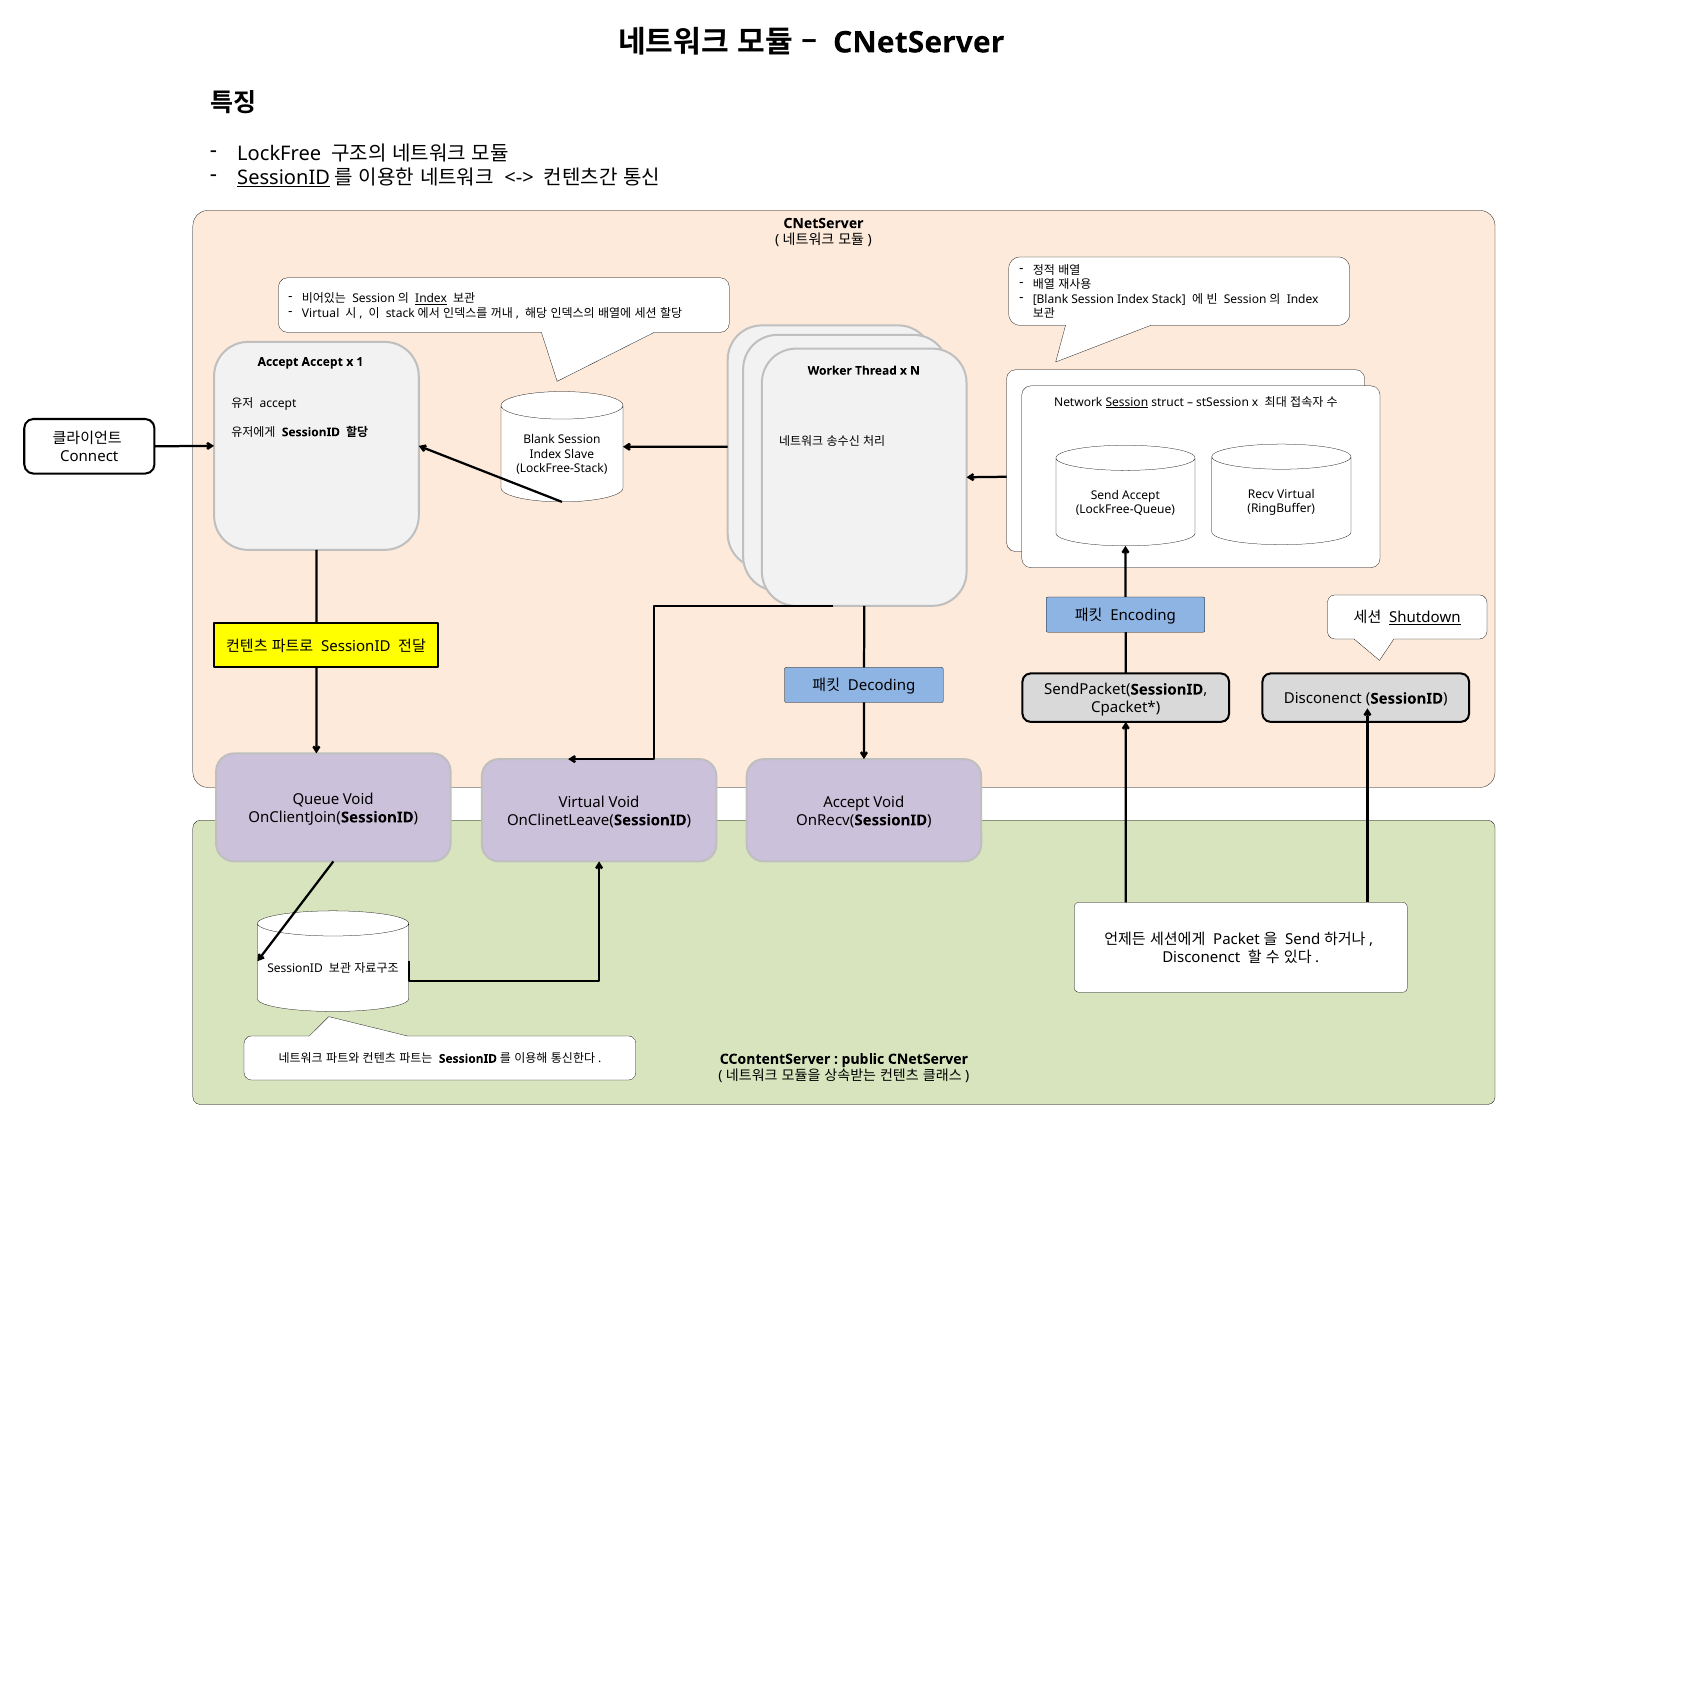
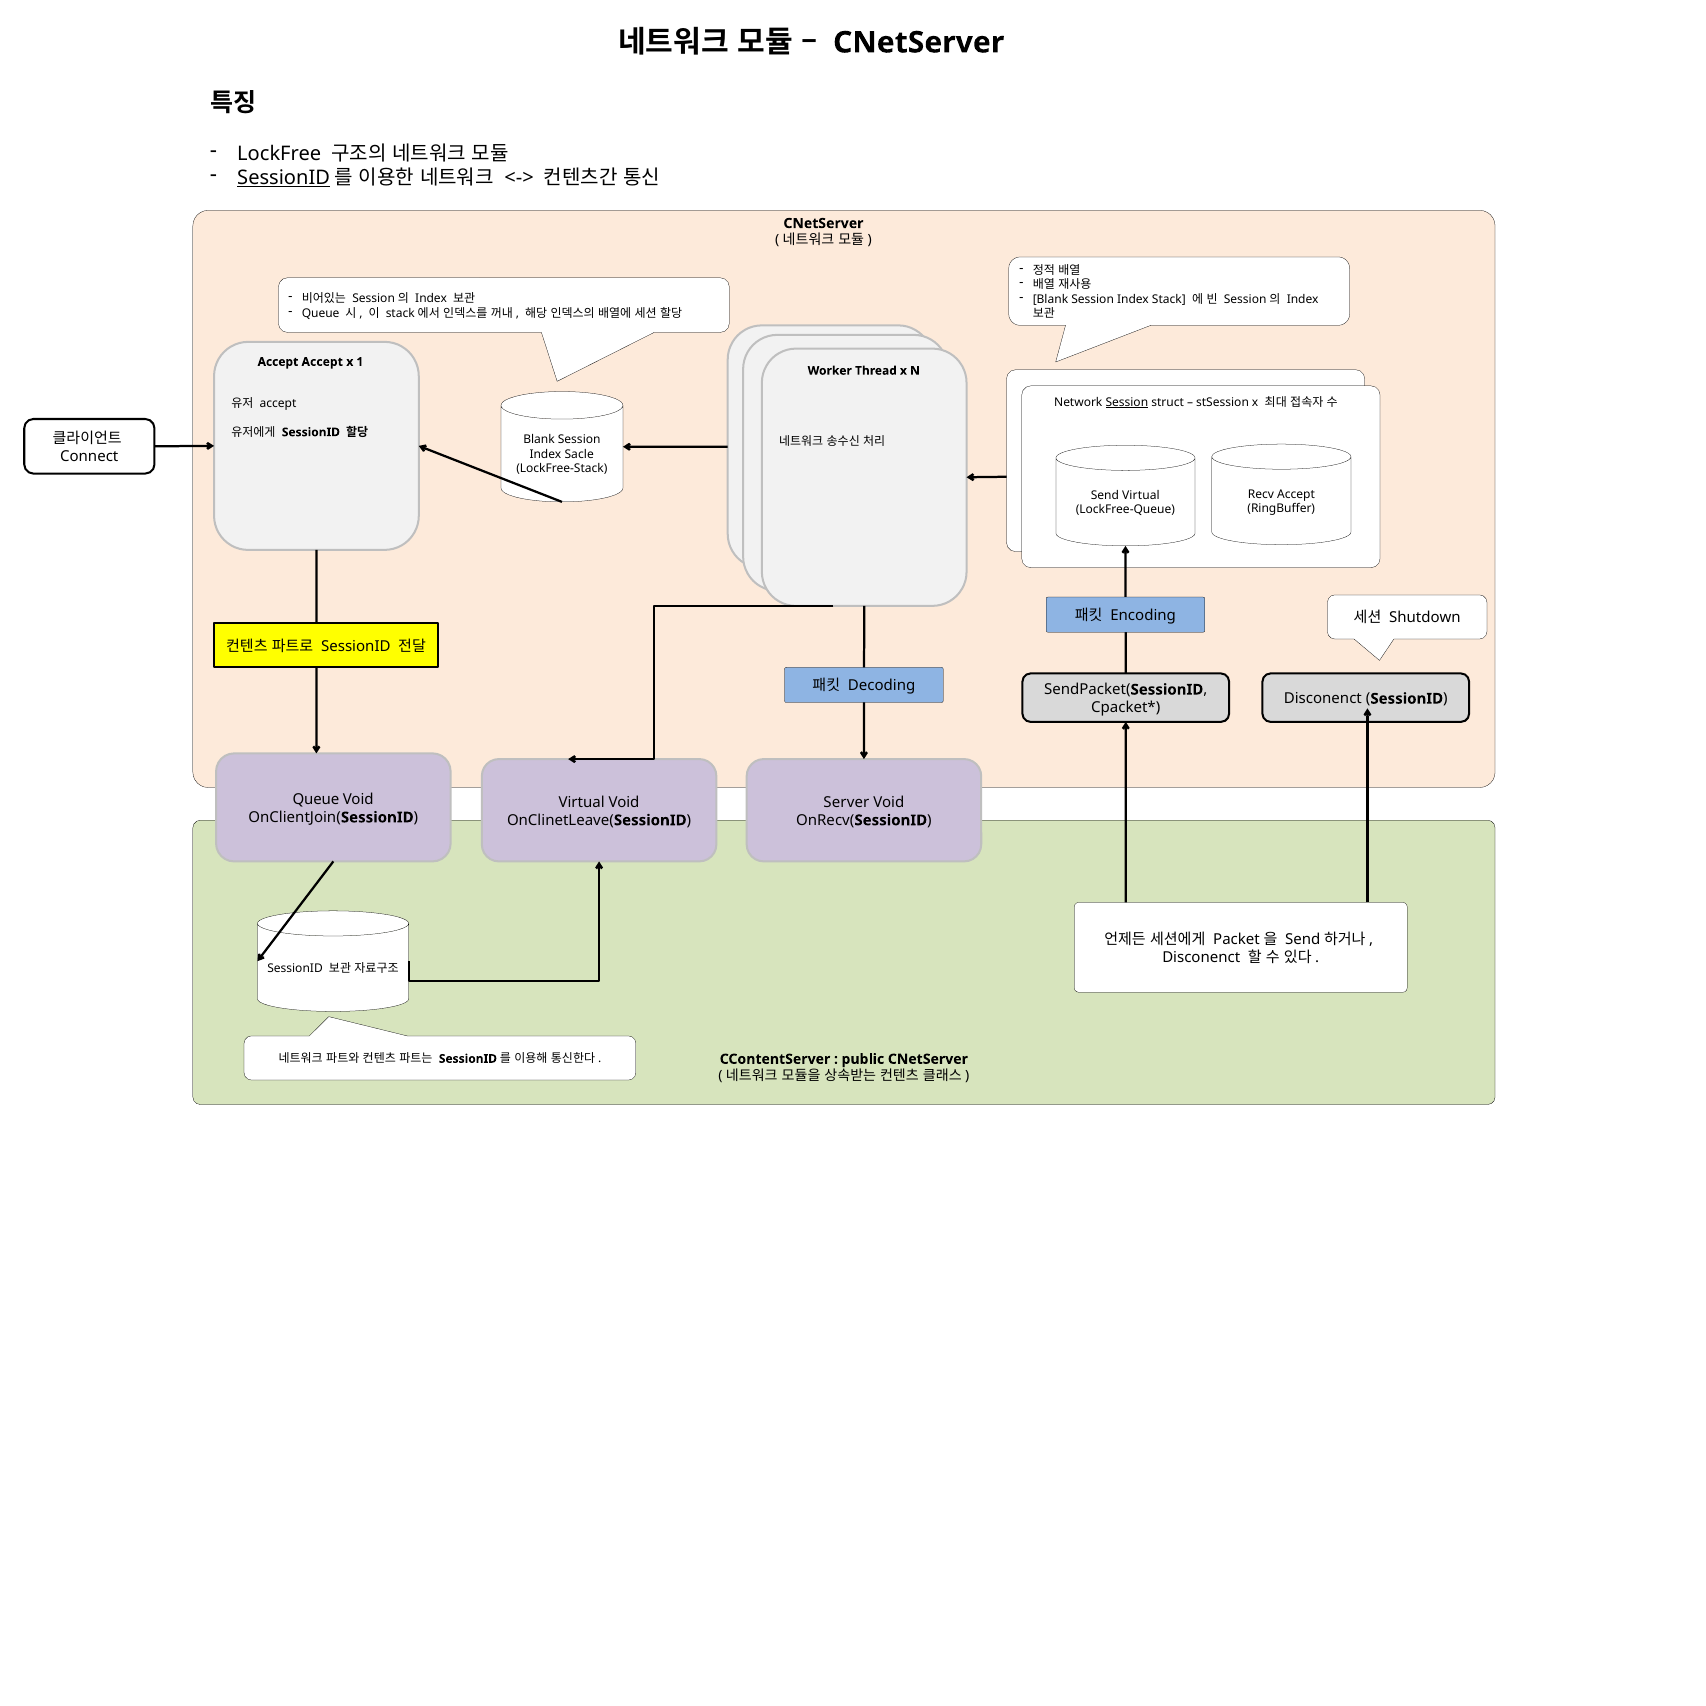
Index at (431, 299) underline: present -> none
Virtual at (321, 313): Virtual -> Queue
Slave: Slave -> Sacle
Recv Virtual: Virtual -> Accept
Send Accept: Accept -> Virtual
Shutdown underline: present -> none
Accept at (847, 802): Accept -> Server
